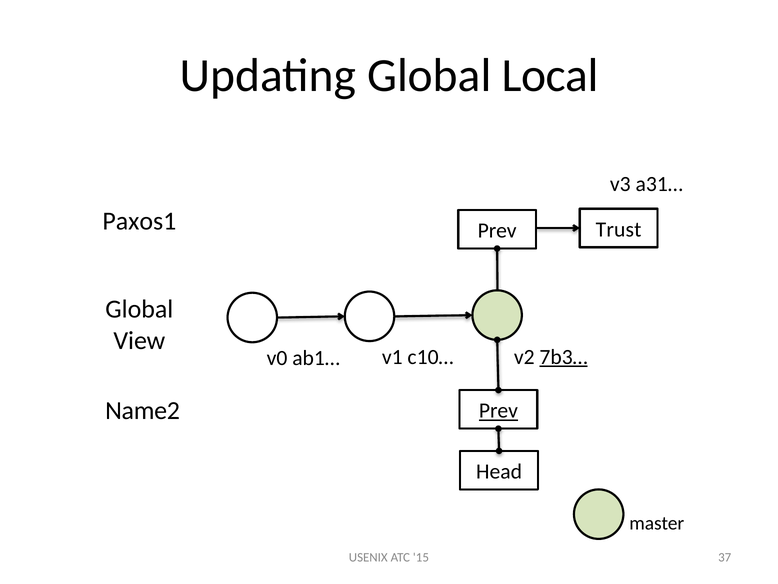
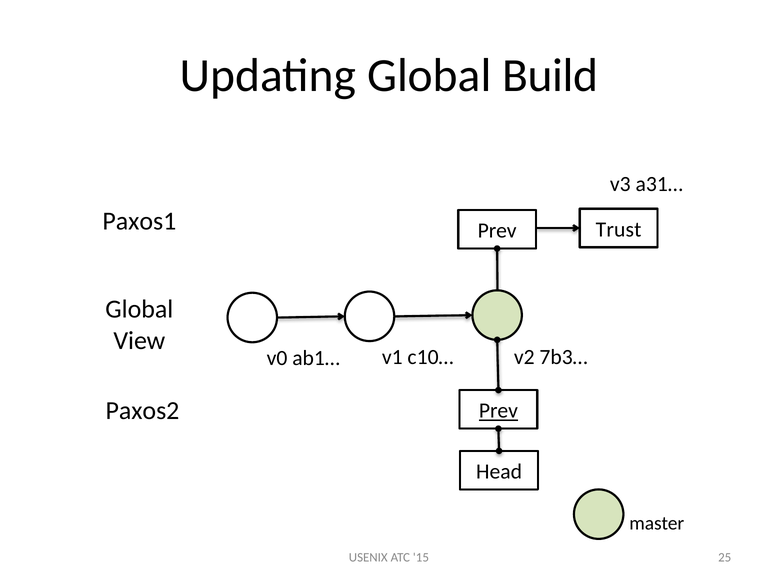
Local: Local -> Build
7b3… underline: present -> none
Name2: Name2 -> Paxos2
37: 37 -> 25
